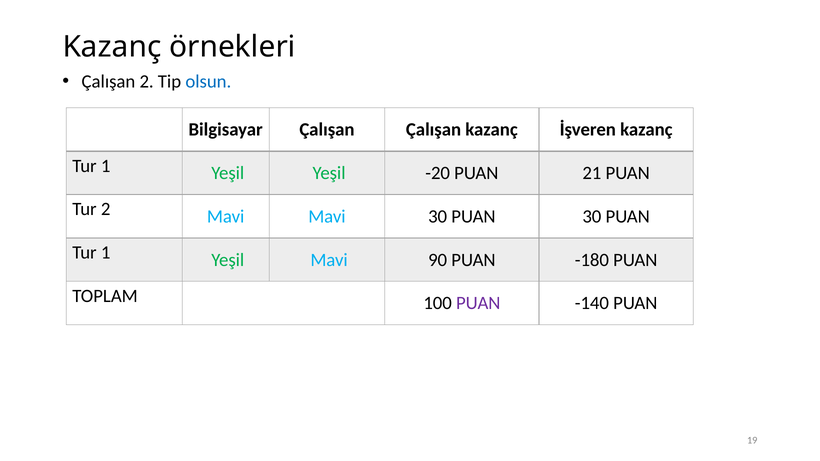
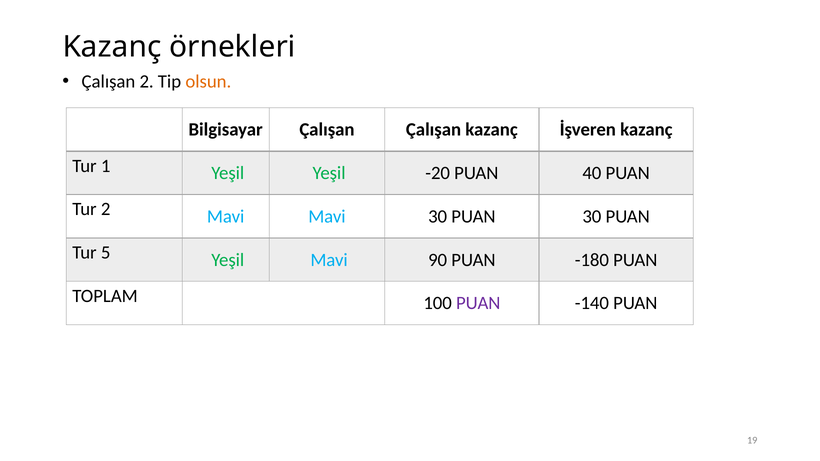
olsun colour: blue -> orange
21: 21 -> 40
1 at (106, 253): 1 -> 5
